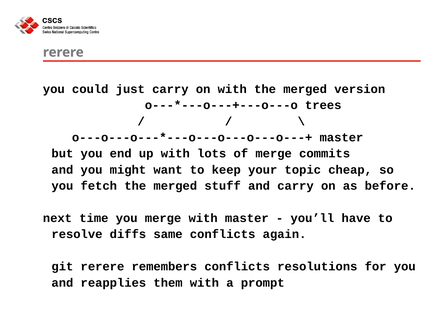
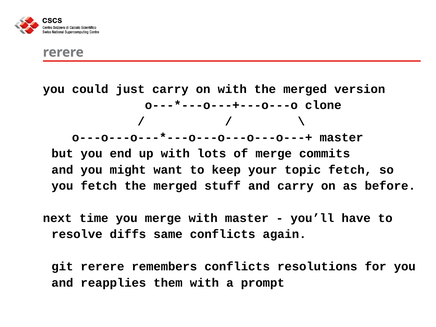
trees: trees -> clone
topic cheap: cheap -> fetch
